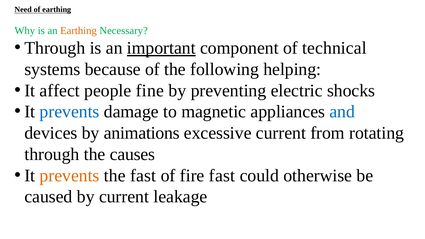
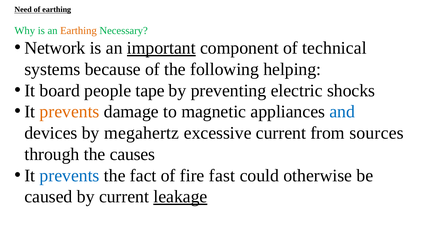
Through at (55, 48): Through -> Network
affect: affect -> board
fine: fine -> tape
prevents at (70, 112) colour: blue -> orange
animations: animations -> megahertz
rotating: rotating -> sources
prevents at (70, 176) colour: orange -> blue
the fast: fast -> fact
leakage underline: none -> present
